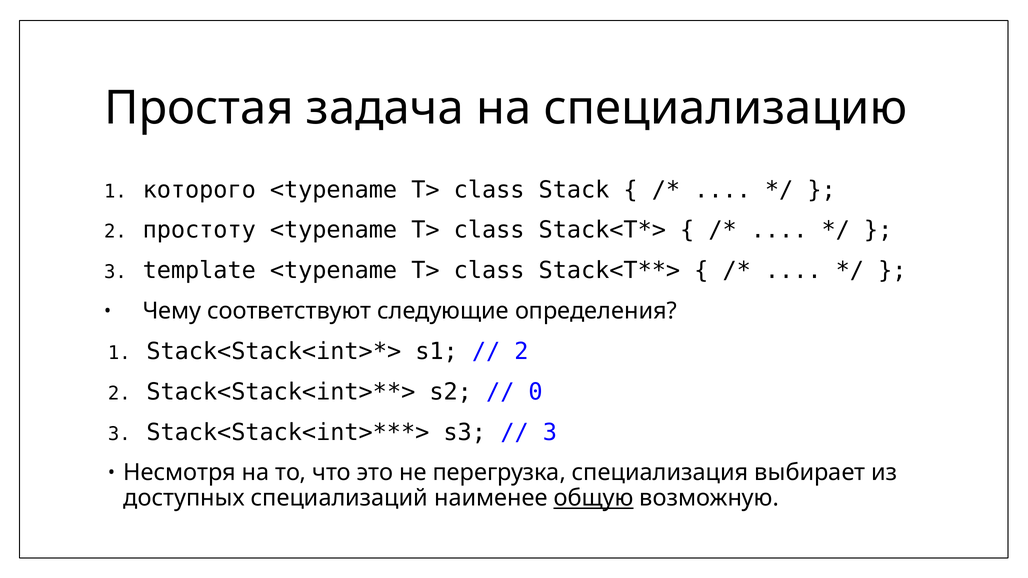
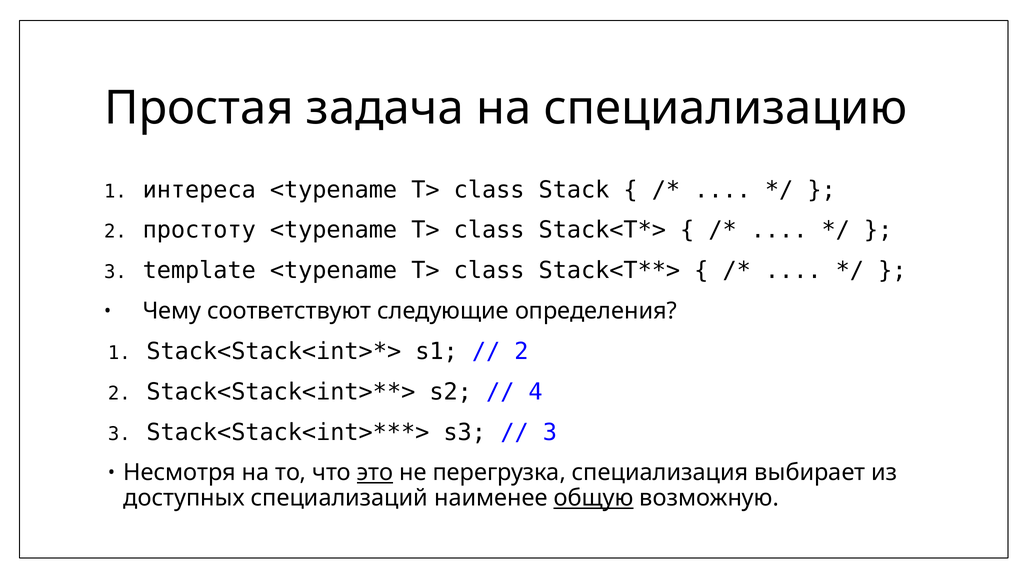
которого: которого -> интереса
0: 0 -> 4
это underline: none -> present
